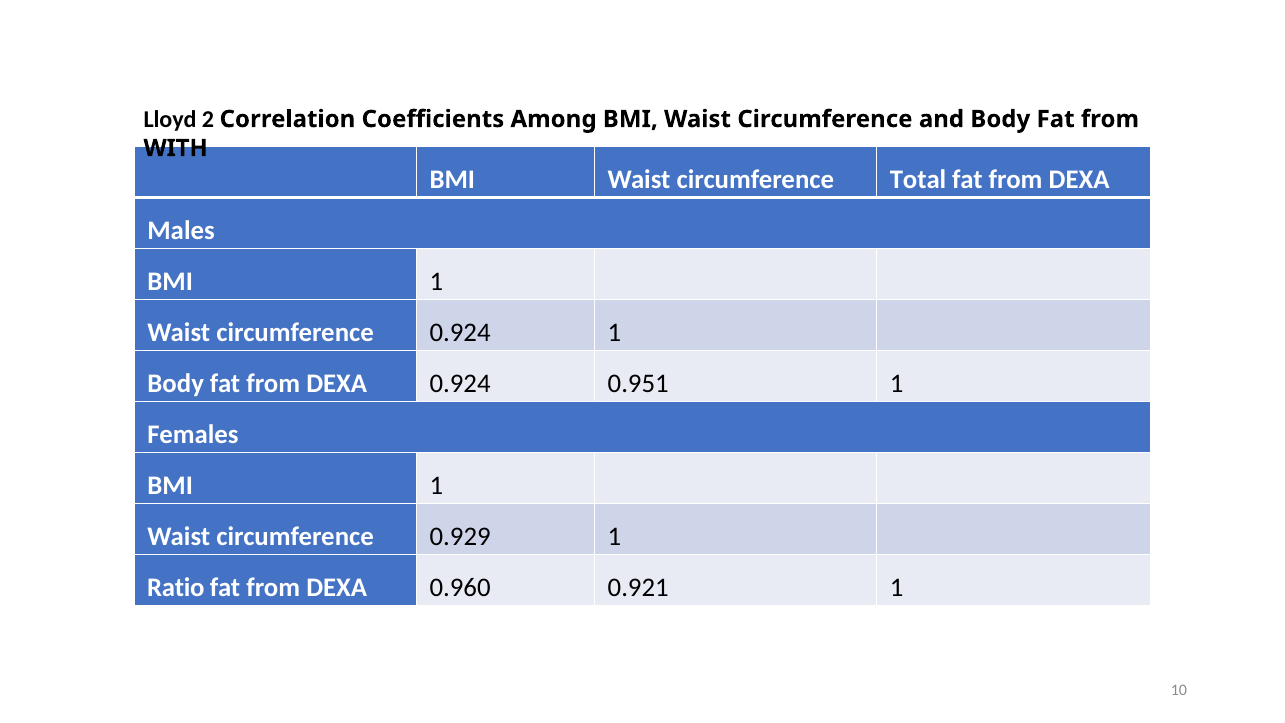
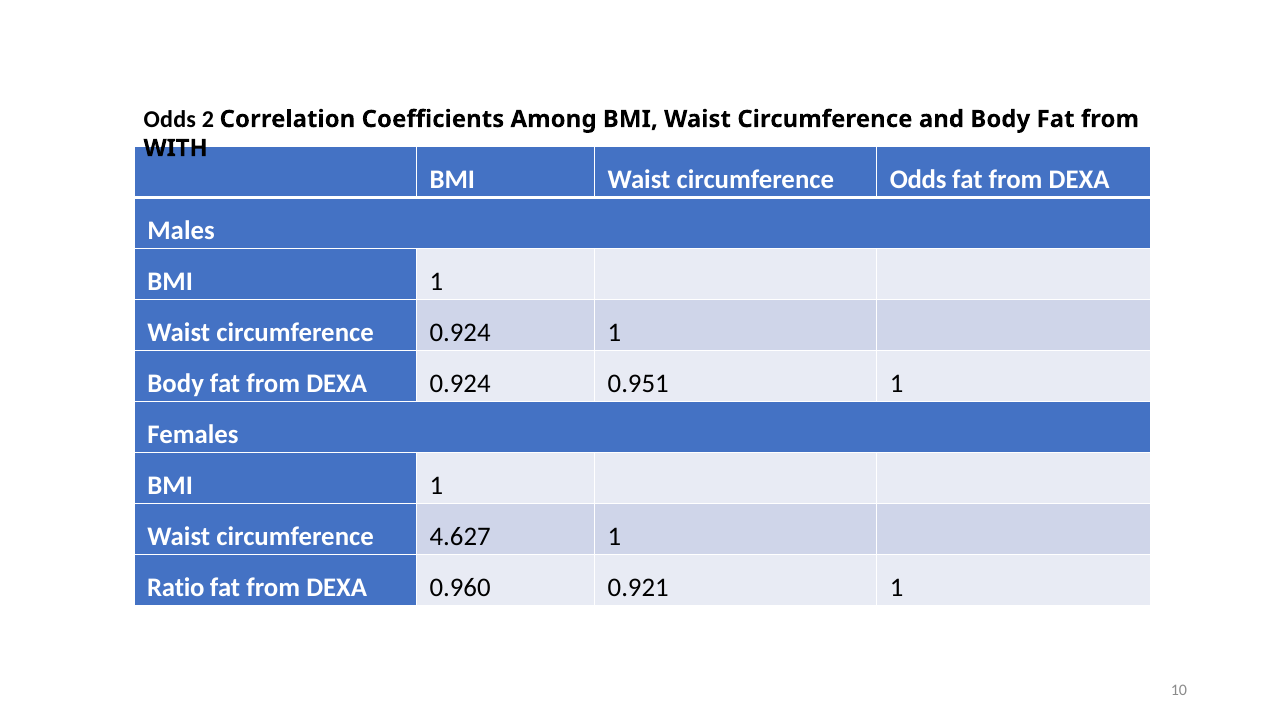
Lloyd at (170, 119): Lloyd -> Odds
circumference Total: Total -> Odds
0.929: 0.929 -> 4.627
